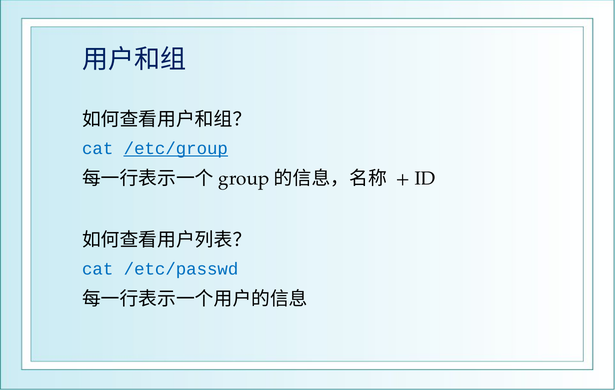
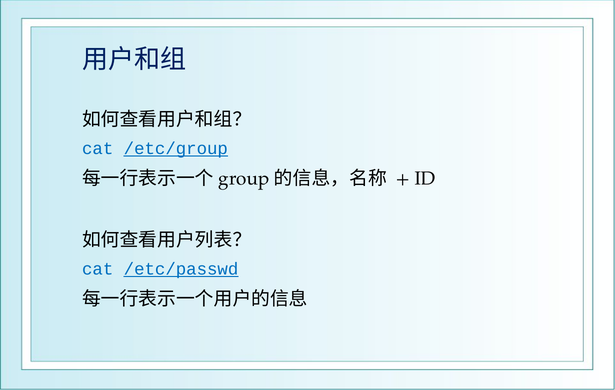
/etc/passwd underline: none -> present
